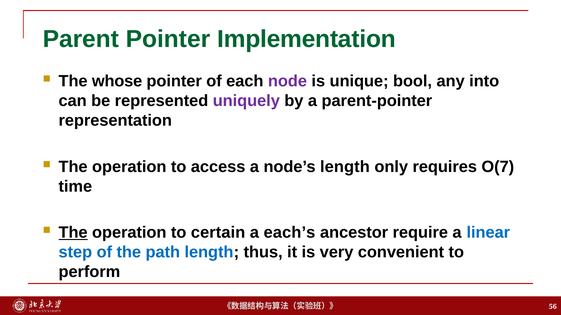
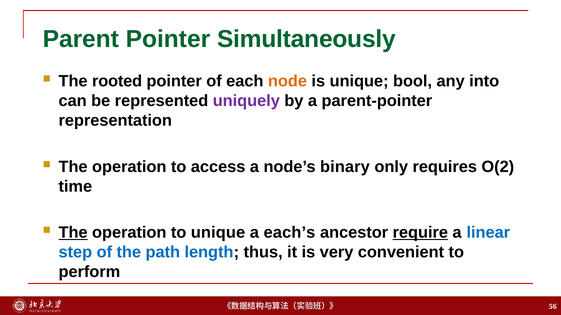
Implementation: Implementation -> Simultaneously
whose: whose -> rooted
node colour: purple -> orange
node’s length: length -> binary
O(7: O(7 -> O(2
to certain: certain -> unique
require underline: none -> present
